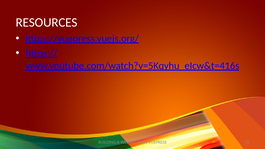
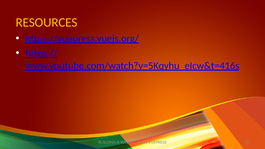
RESOURCES colour: white -> yellow
